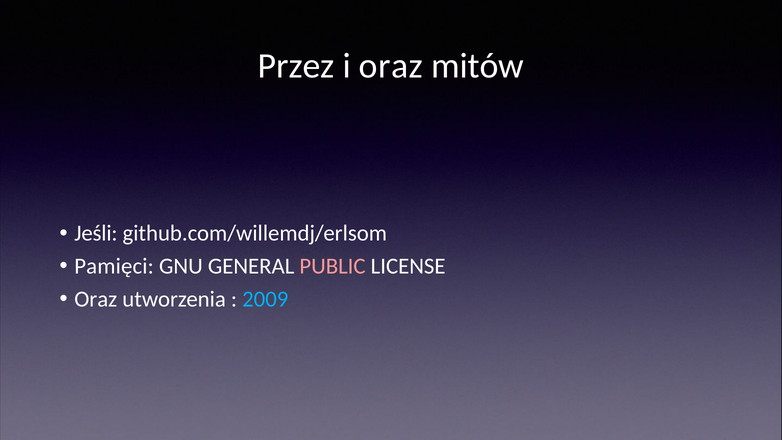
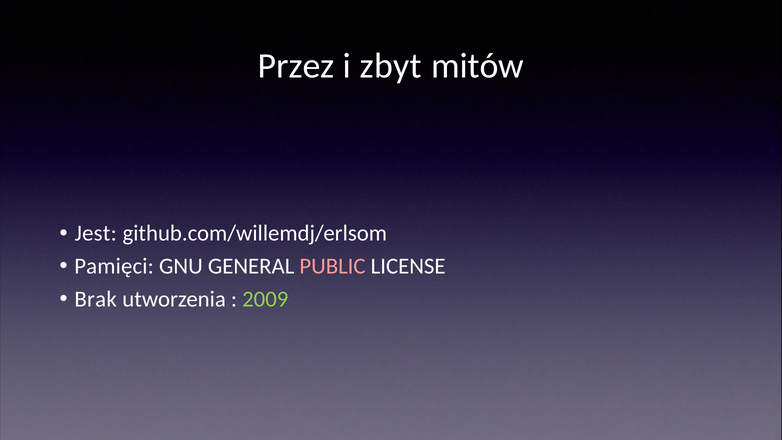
i oraz: oraz -> zbyt
Jeśli: Jeśli -> Jest
Oraz at (96, 299): Oraz -> Brak
2009 colour: light blue -> light green
